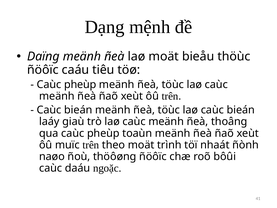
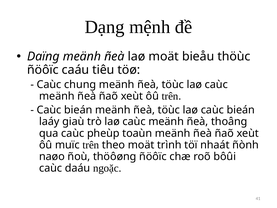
pheùp at (80, 84): pheùp -> chung
